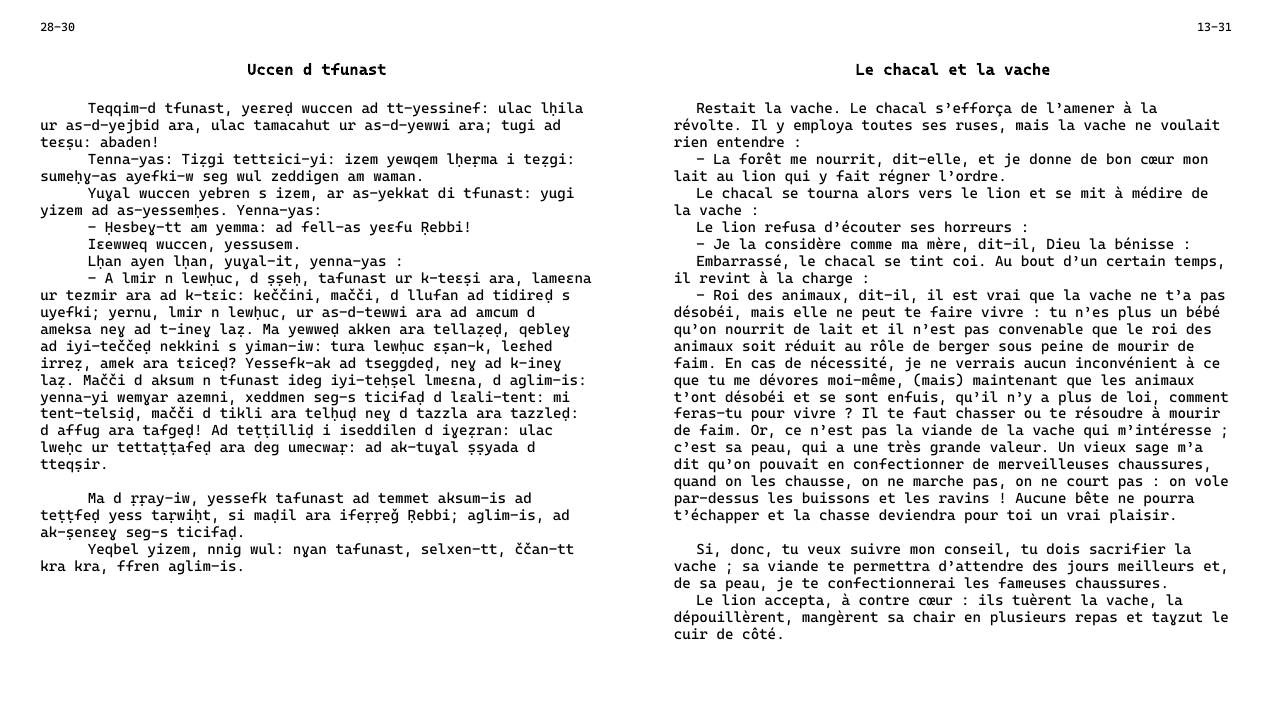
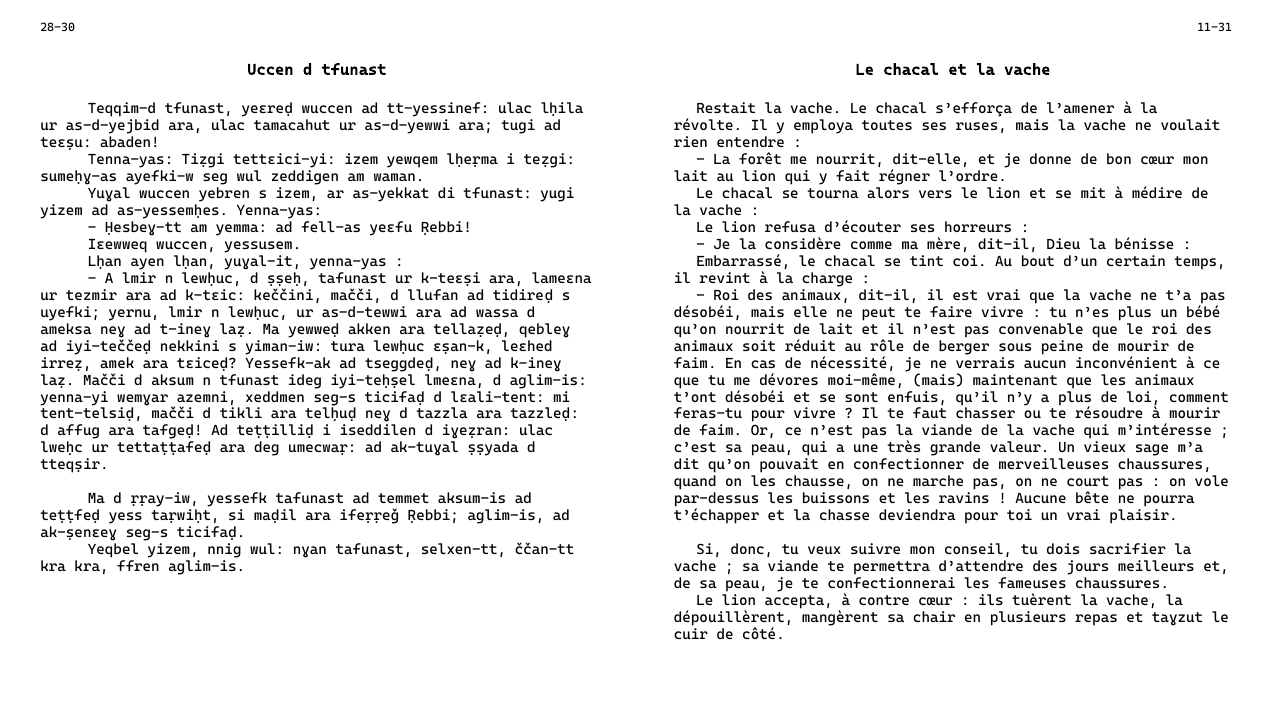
13-31: 13-31 -> 11-31
amcum: amcum -> wassa
